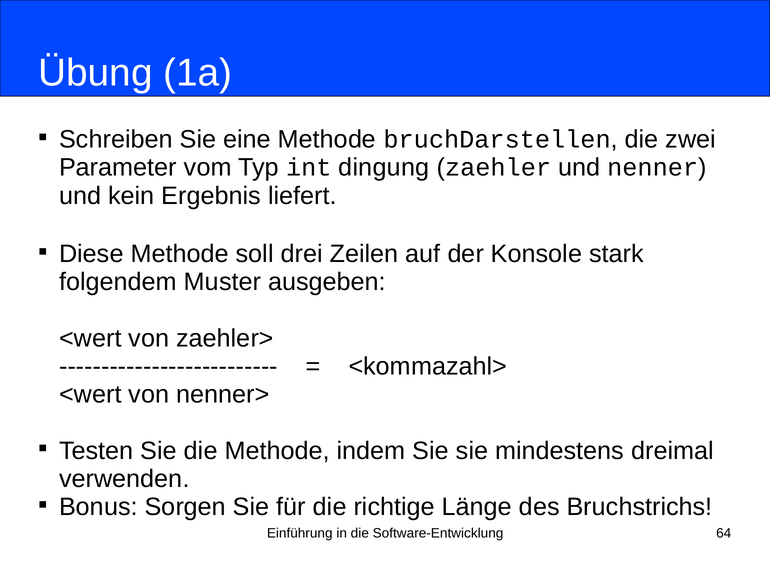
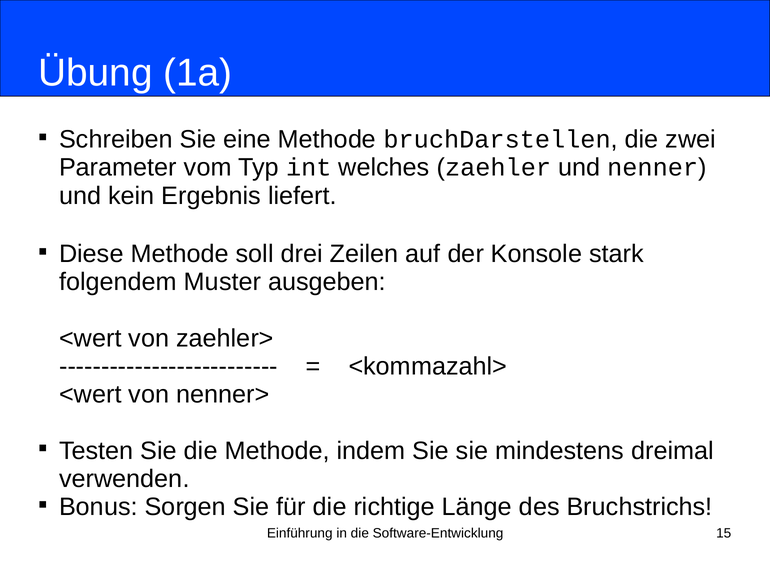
dingung: dingung -> welches
64: 64 -> 15
